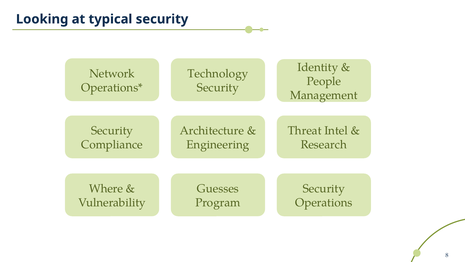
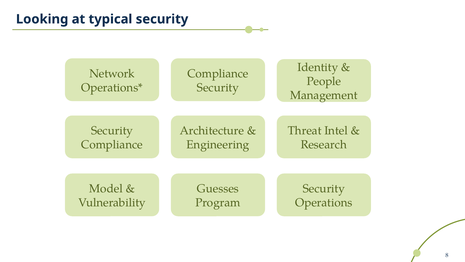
Technology at (218, 73): Technology -> Compliance
Where: Where -> Model
